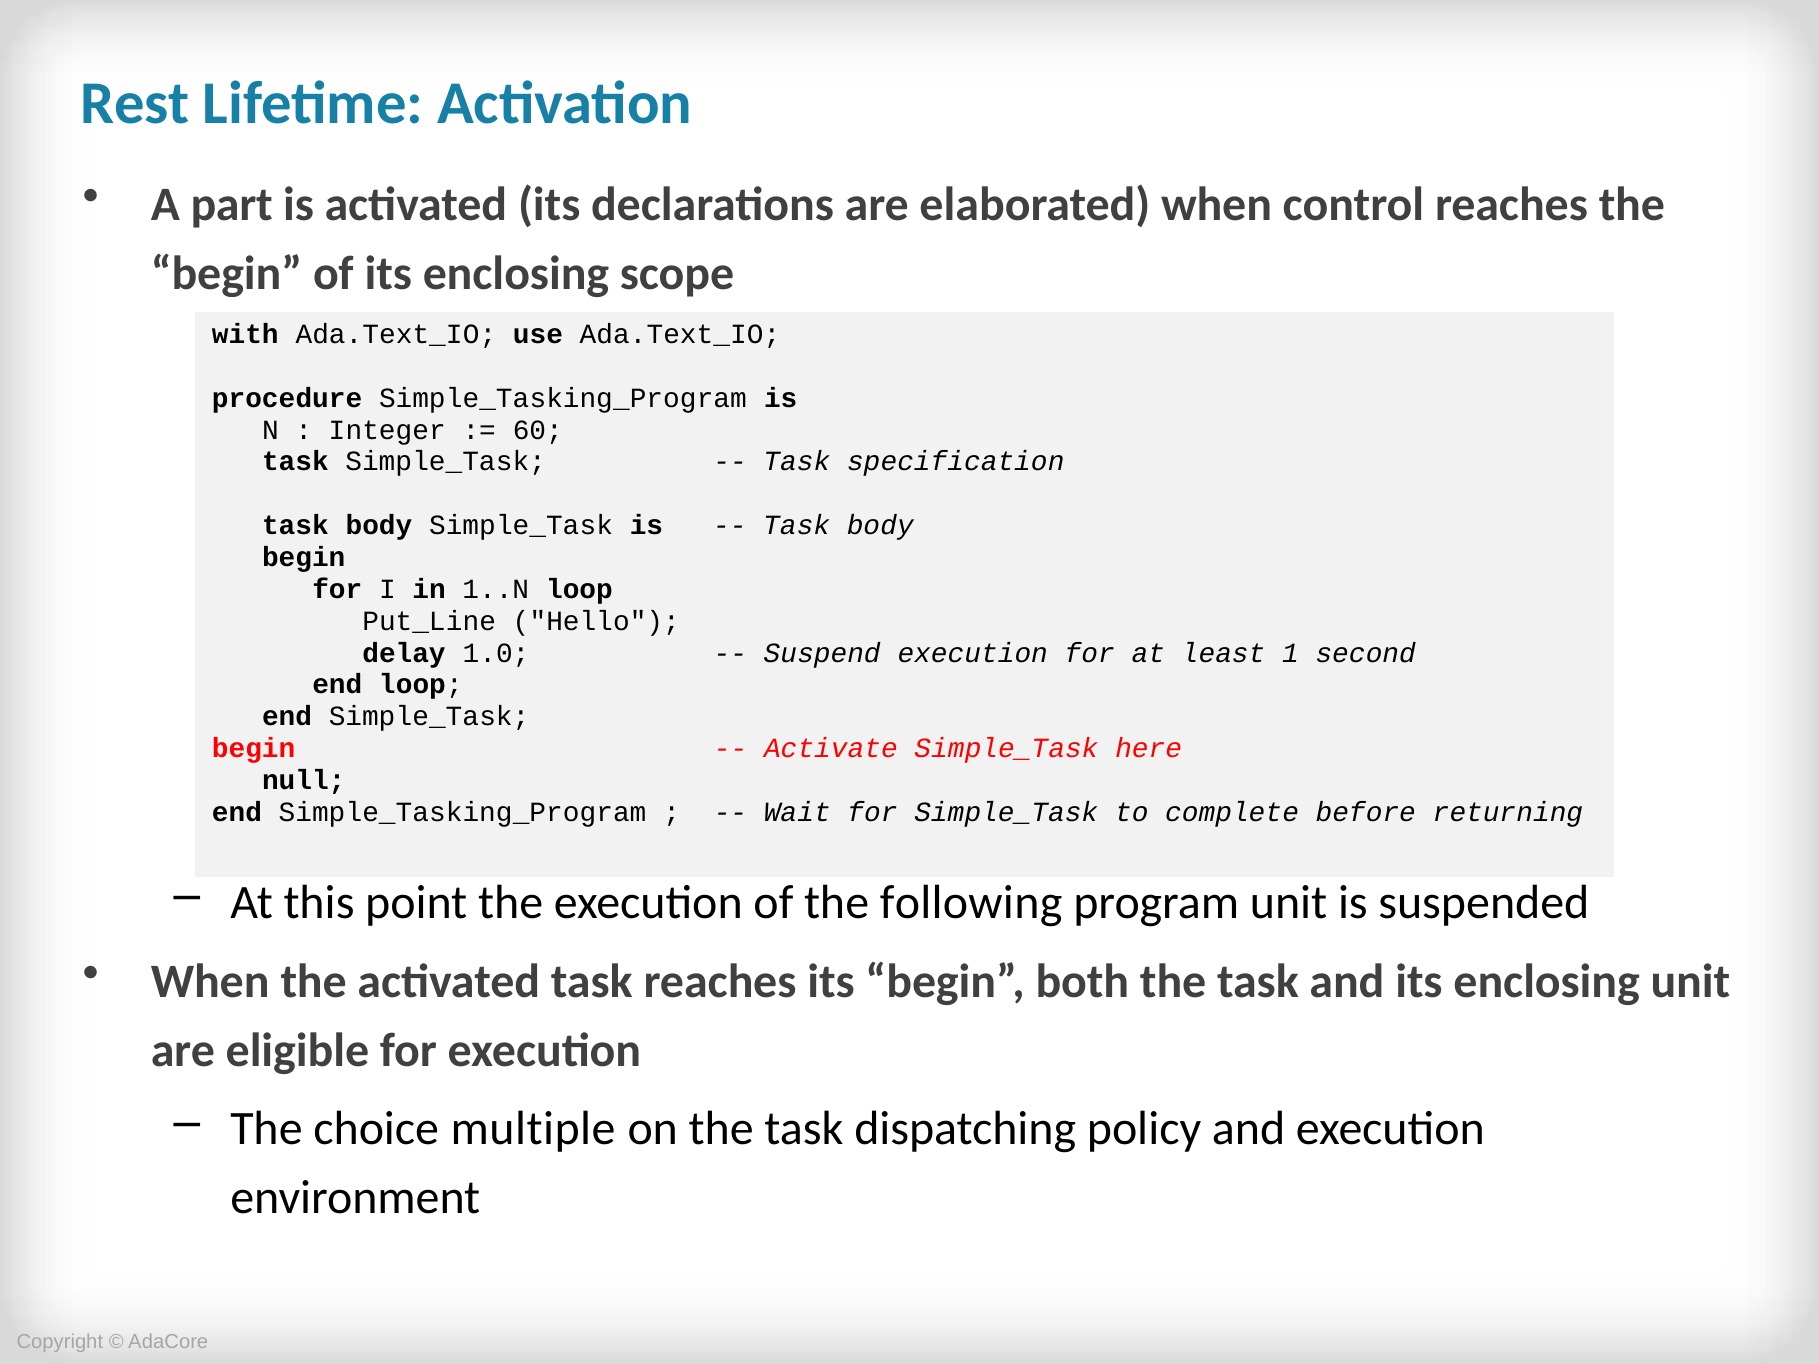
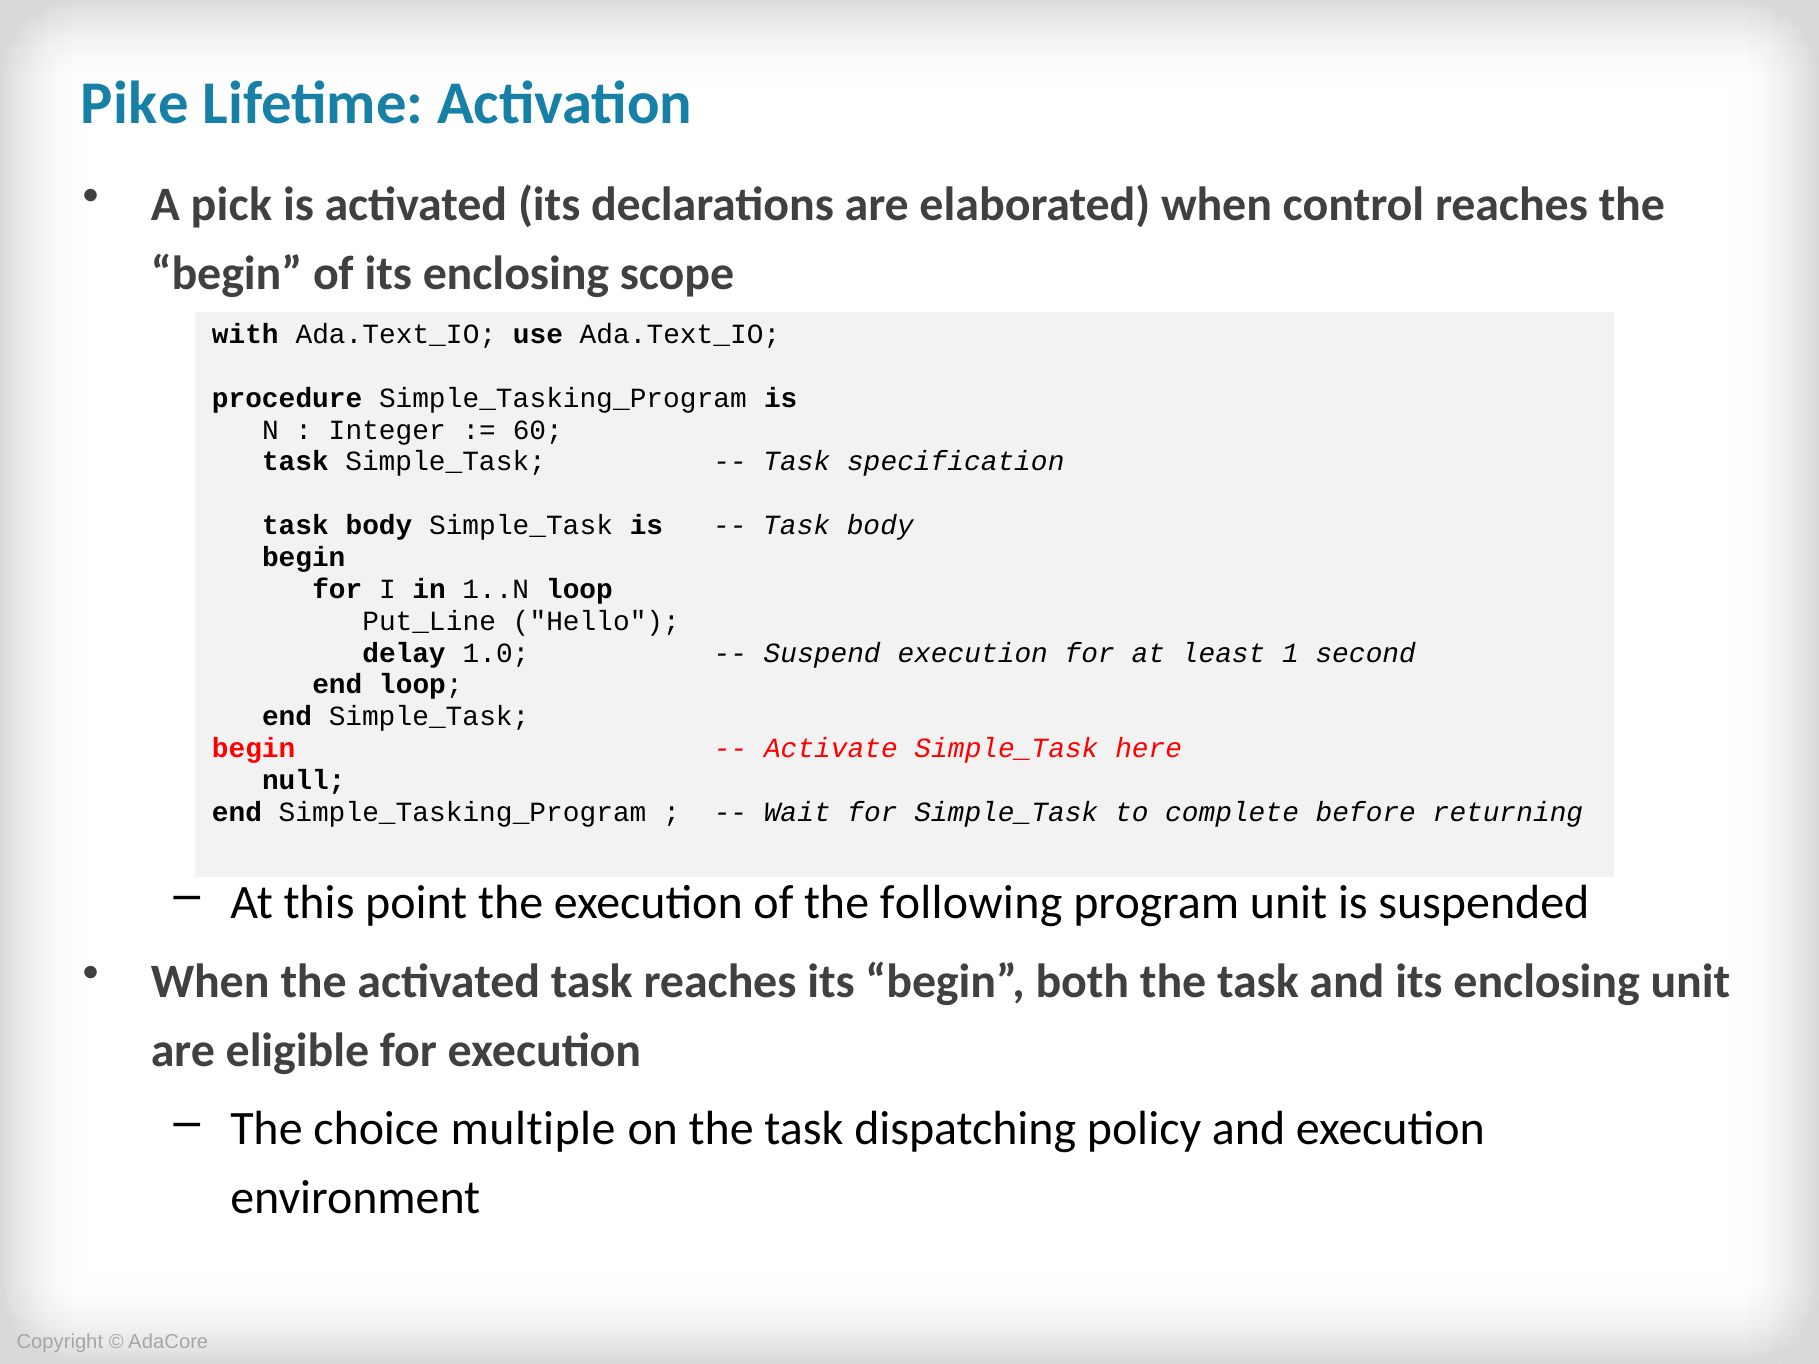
Rest: Rest -> Pike
part: part -> pick
